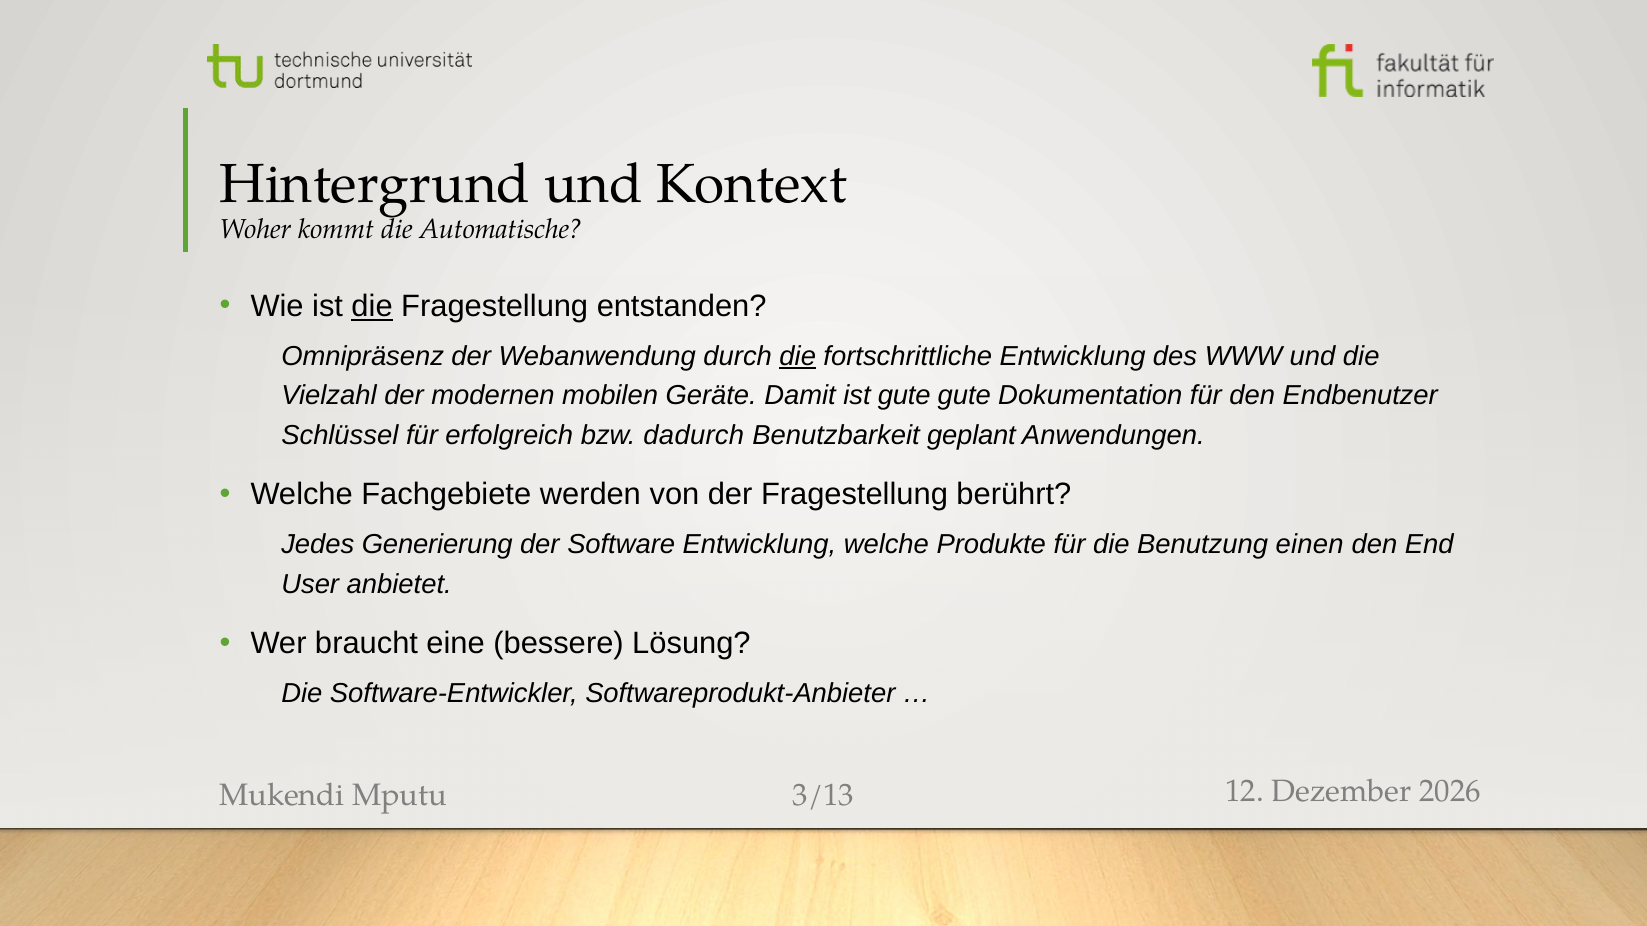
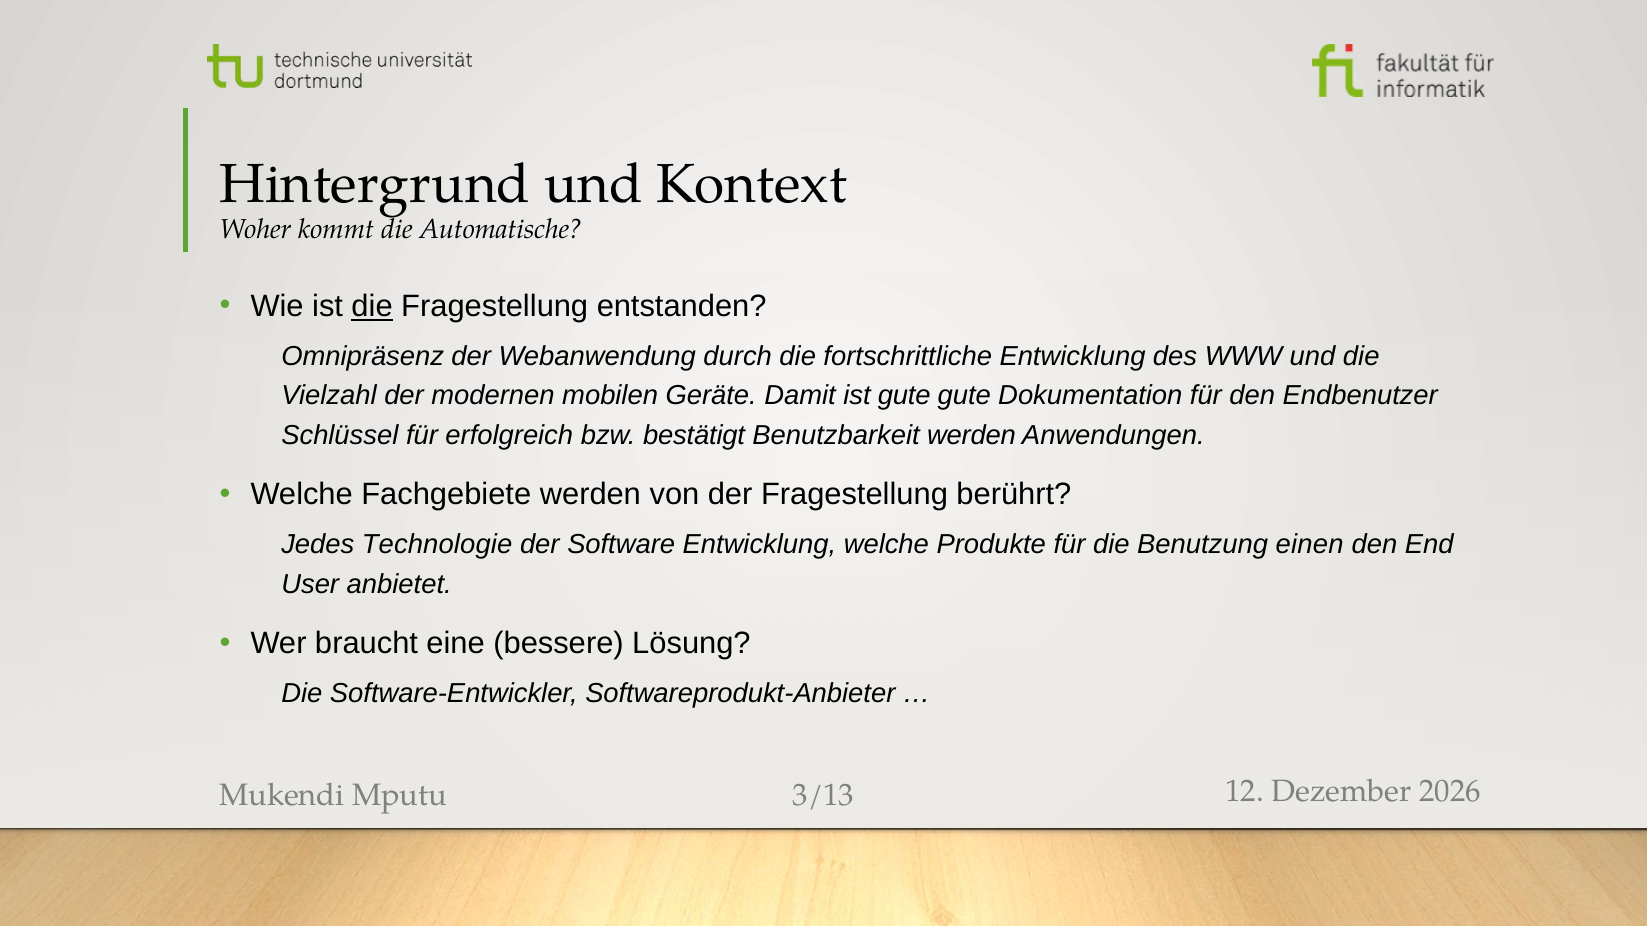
die at (798, 356) underline: present -> none
dadurch: dadurch -> bestätigt
Benutzbarkeit geplant: geplant -> werden
Generierung: Generierung -> Technologie
